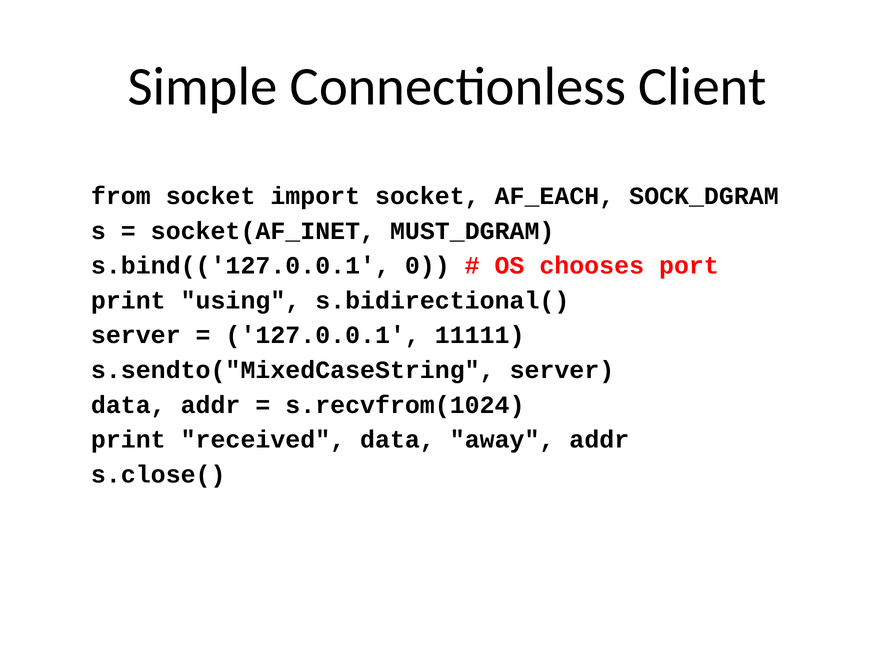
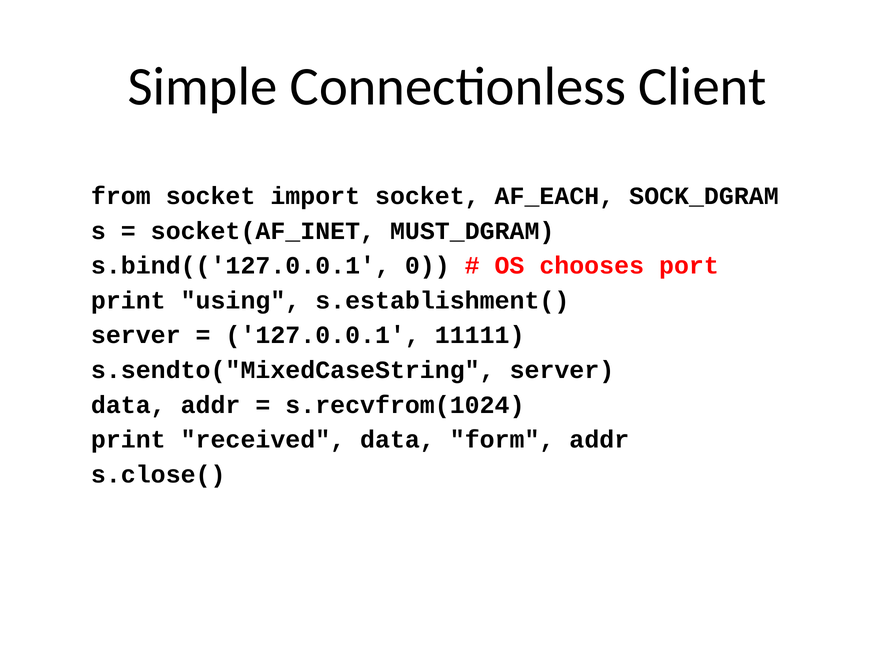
s.bidirectional(: s.bidirectional( -> s.establishment(
away: away -> form
